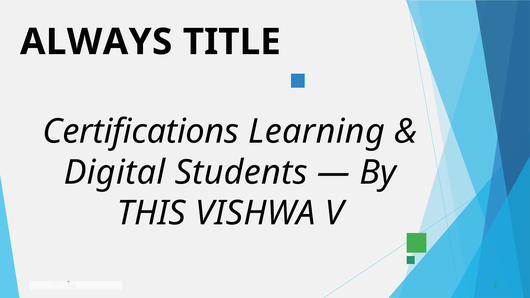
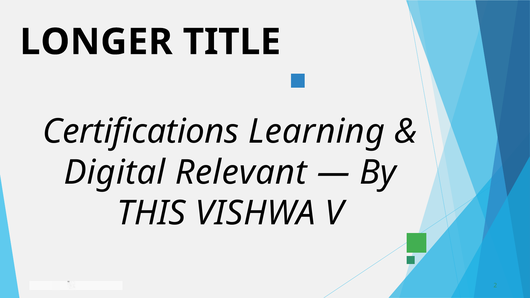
ALWAYS: ALWAYS -> LONGER
Students: Students -> Relevant
